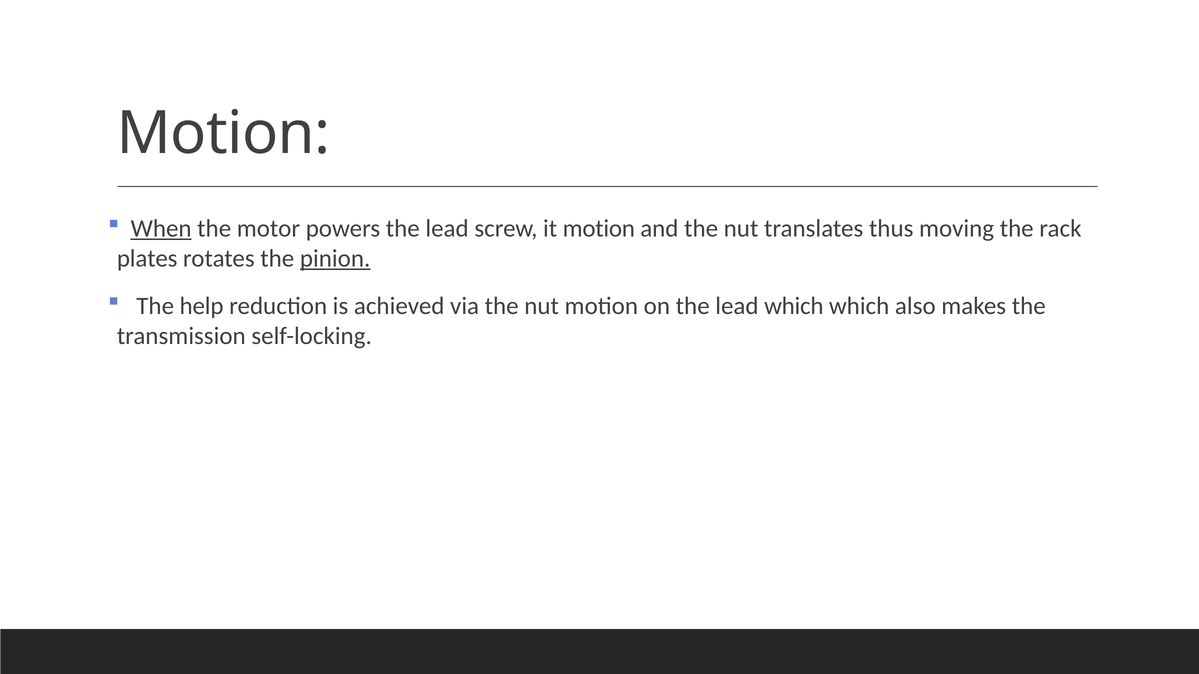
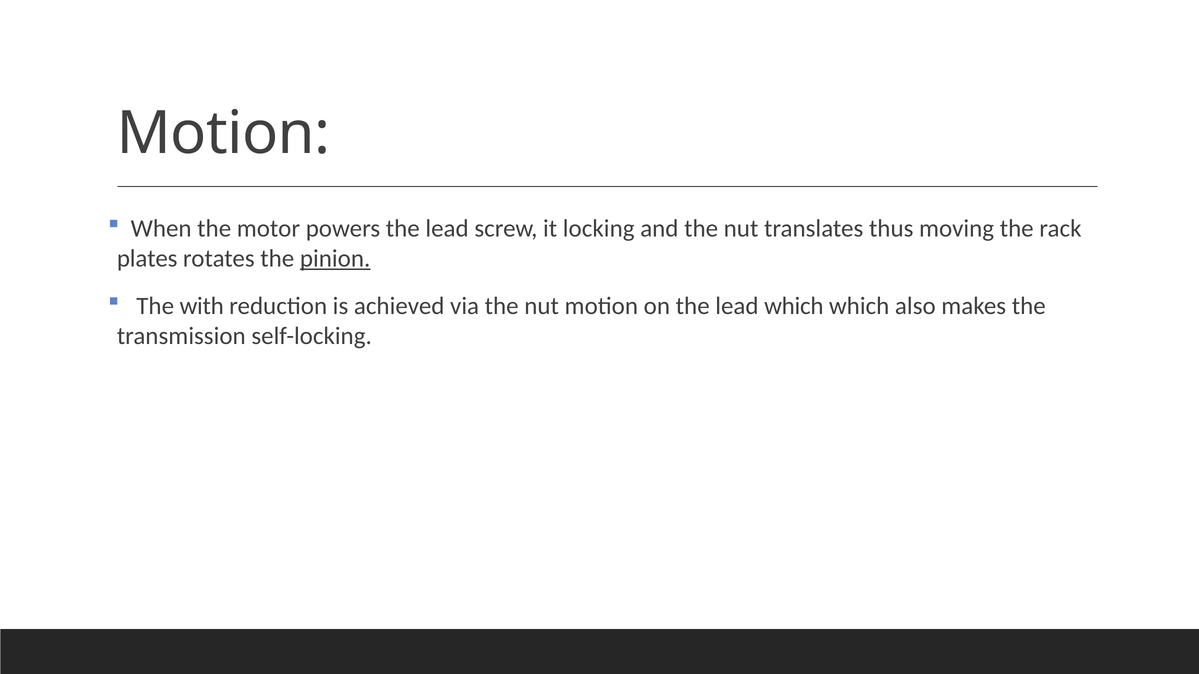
When underline: present -> none
it motion: motion -> locking
help: help -> with
